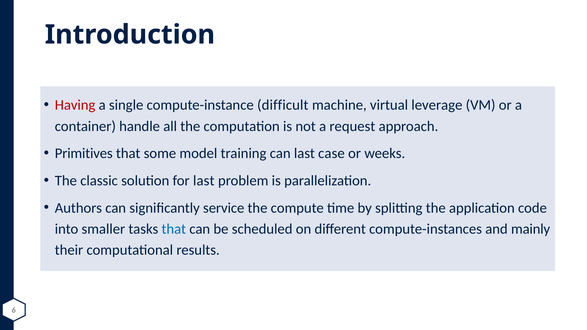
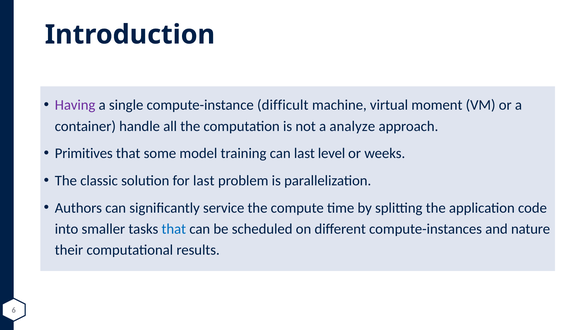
Having colour: red -> purple
leverage: leverage -> moment
request: request -> analyze
case: case -> level
mainly: mainly -> nature
